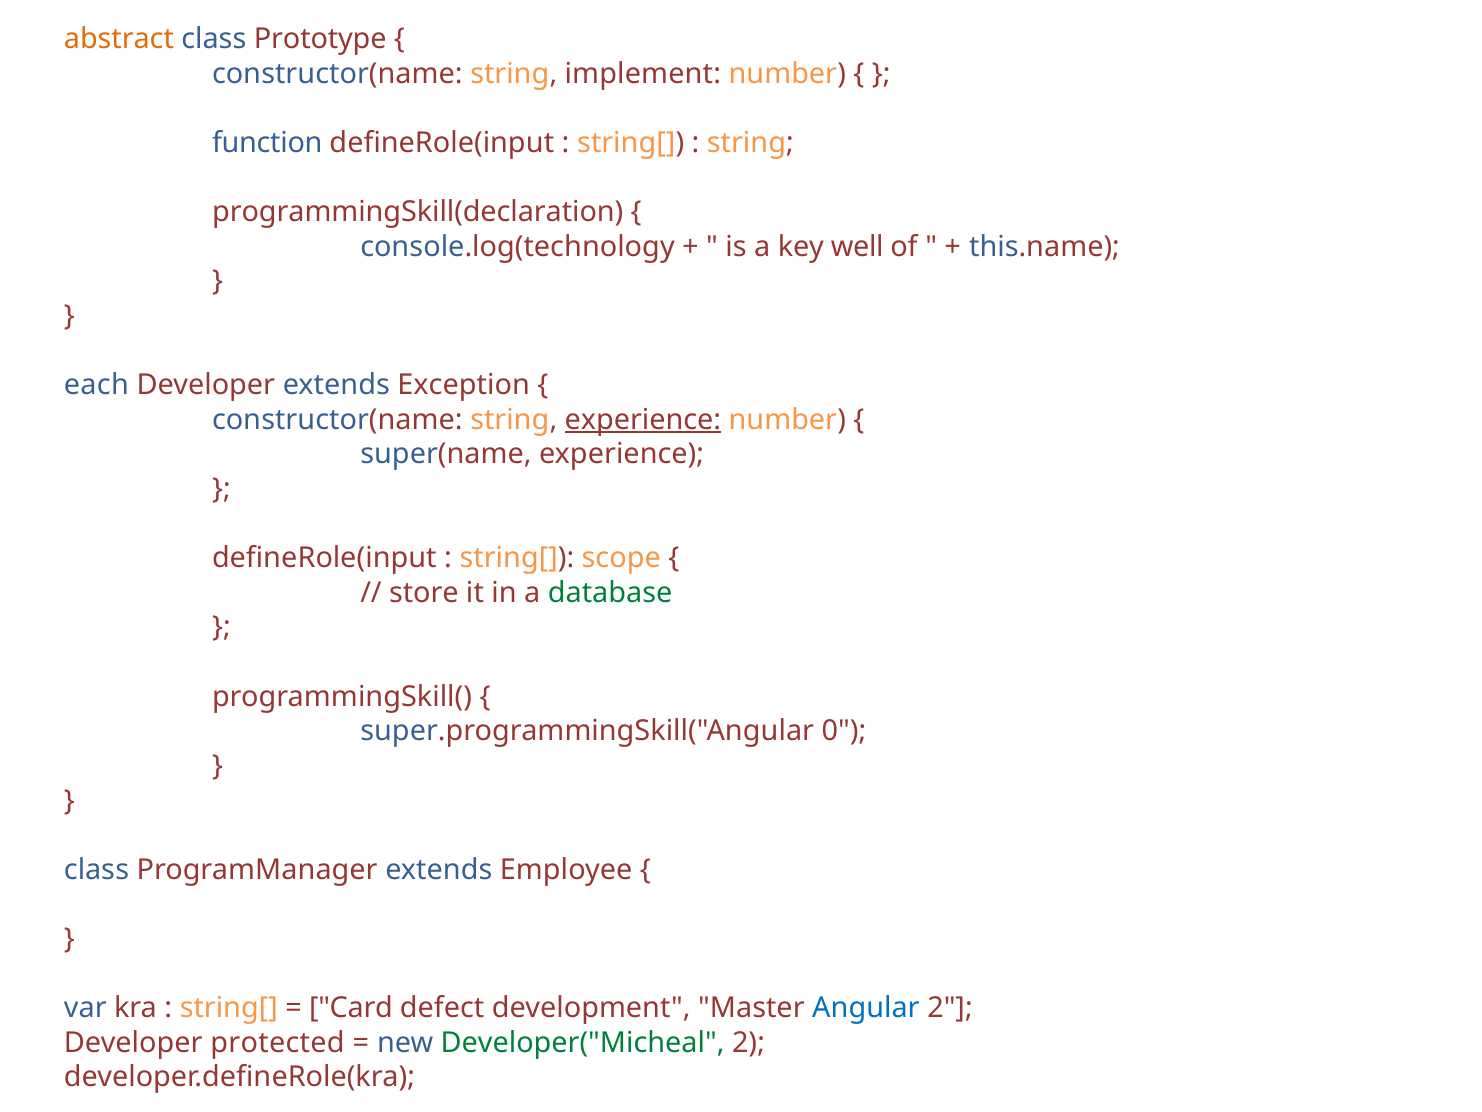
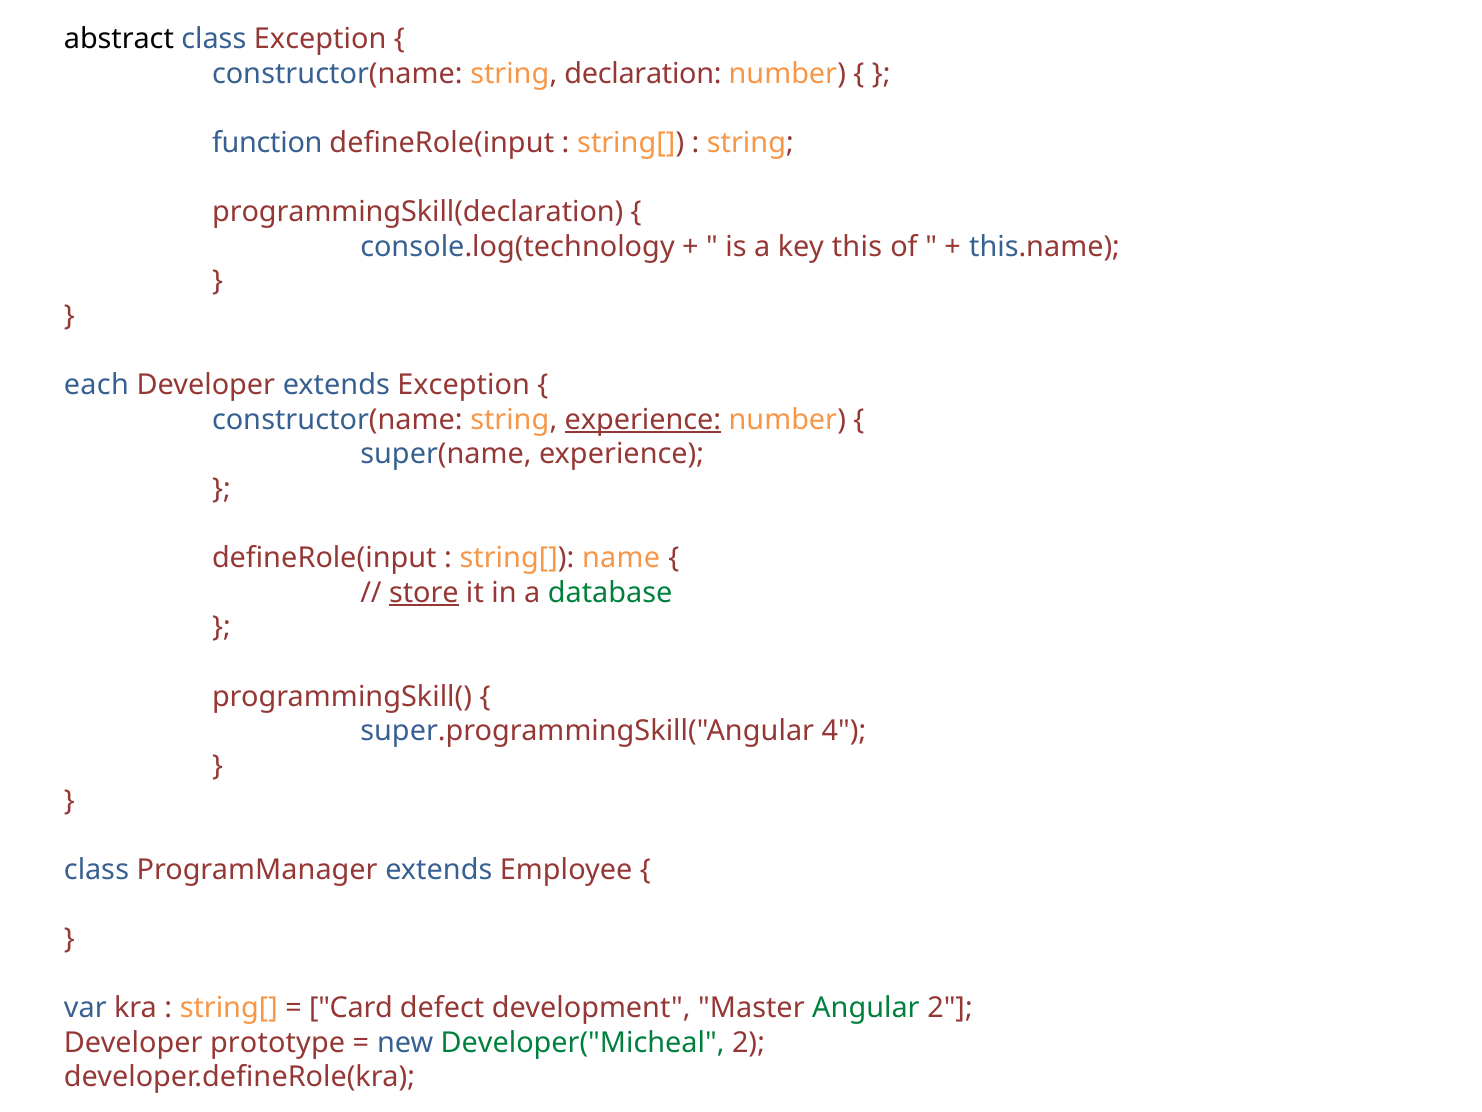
abstract colour: orange -> black
class Prototype: Prototype -> Exception
implement: implement -> declaration
well: well -> this
scope: scope -> name
store underline: none -> present
0: 0 -> 4
Angular colour: blue -> green
protected: protected -> prototype
